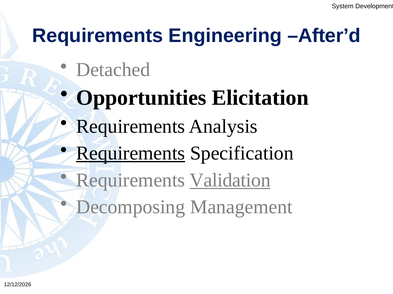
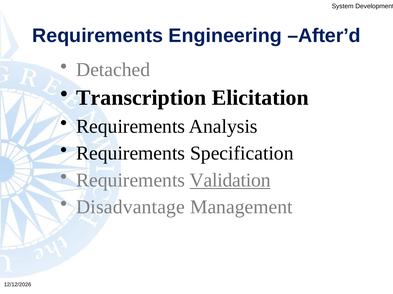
Opportunities: Opportunities -> Transcription
Requirements at (131, 154) underline: present -> none
Decomposing: Decomposing -> Disadvantage
